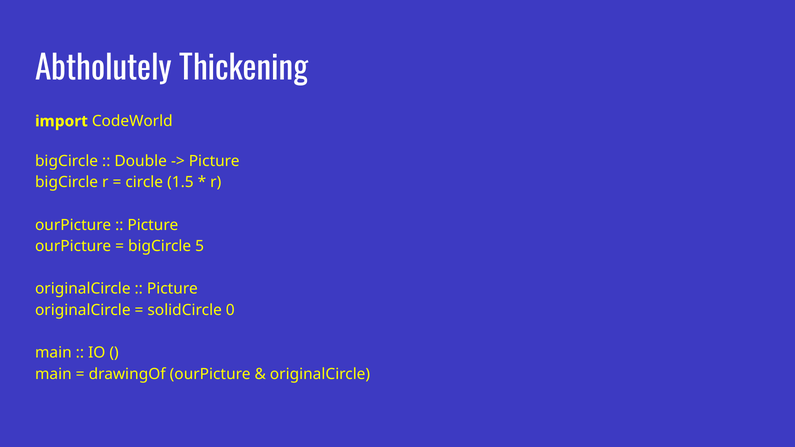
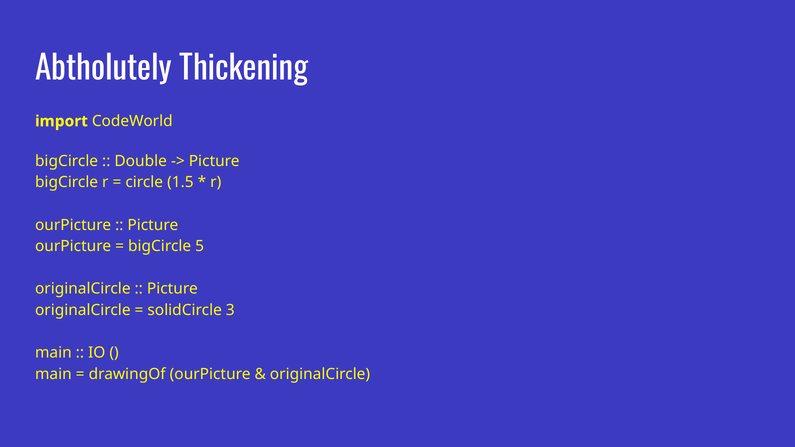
0: 0 -> 3
